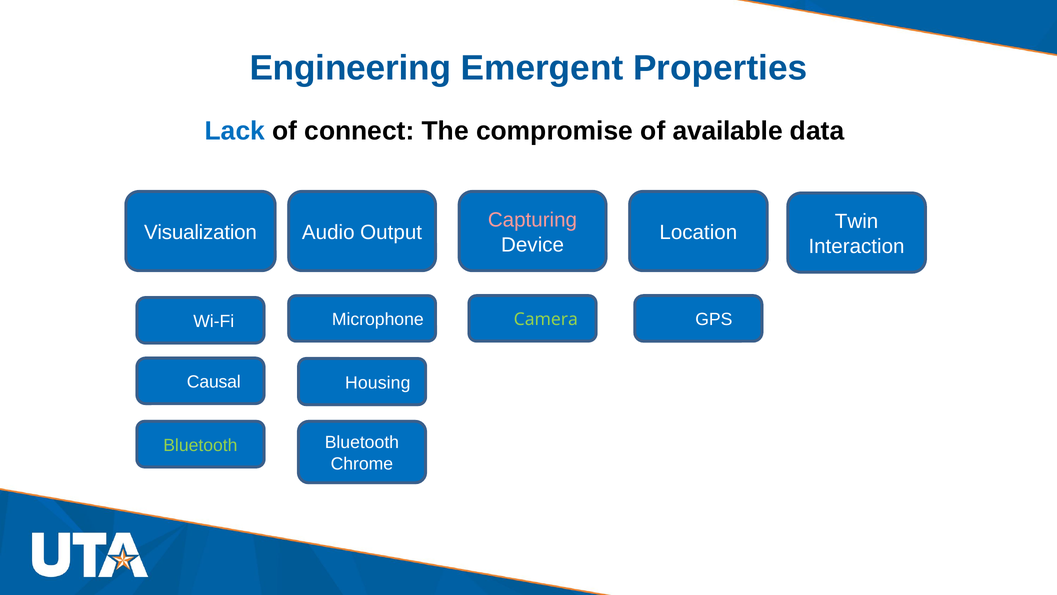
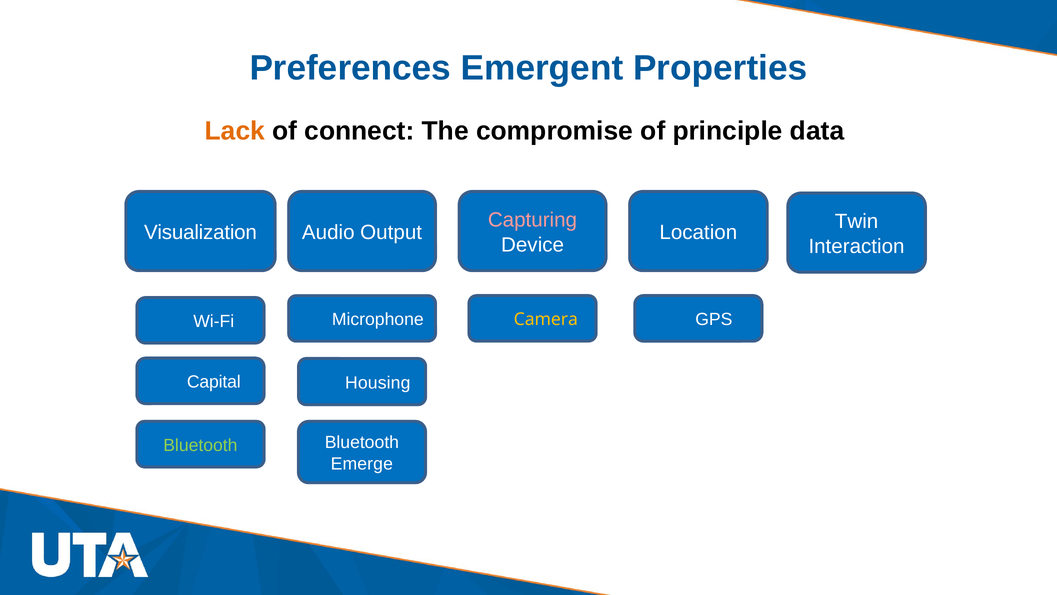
Engineering: Engineering -> Preferences
Lack colour: blue -> orange
available: available -> principle
Camera colour: light green -> yellow
Causal: Causal -> Capital
Chrome: Chrome -> Emerge
